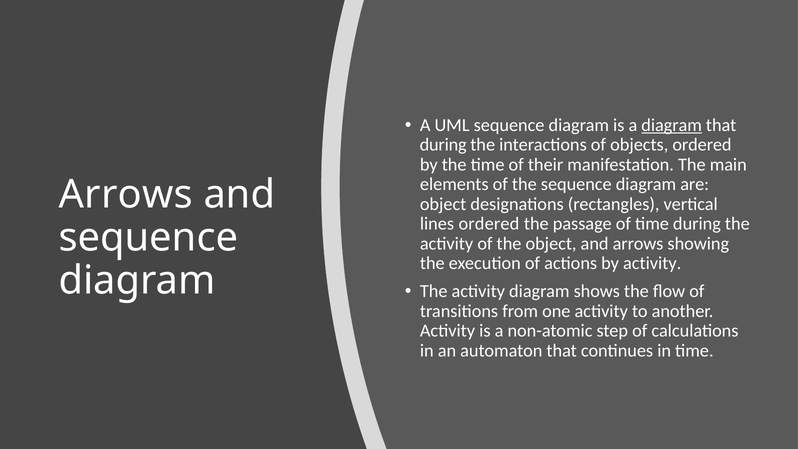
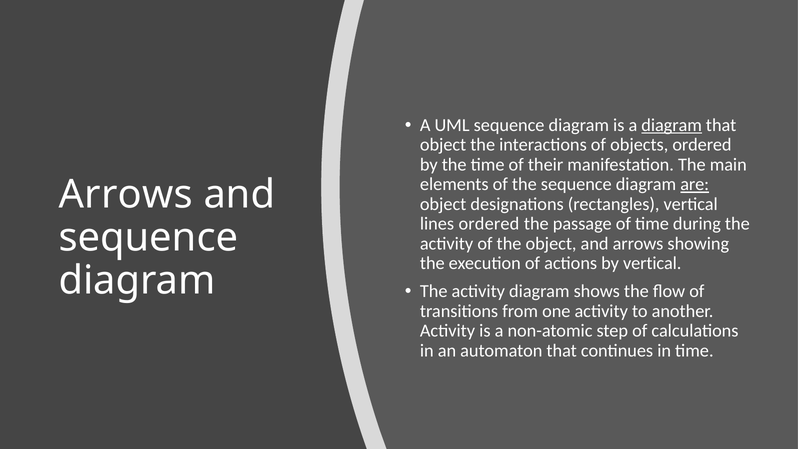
during at (443, 145): during -> object
are underline: none -> present
by activity: activity -> vertical
